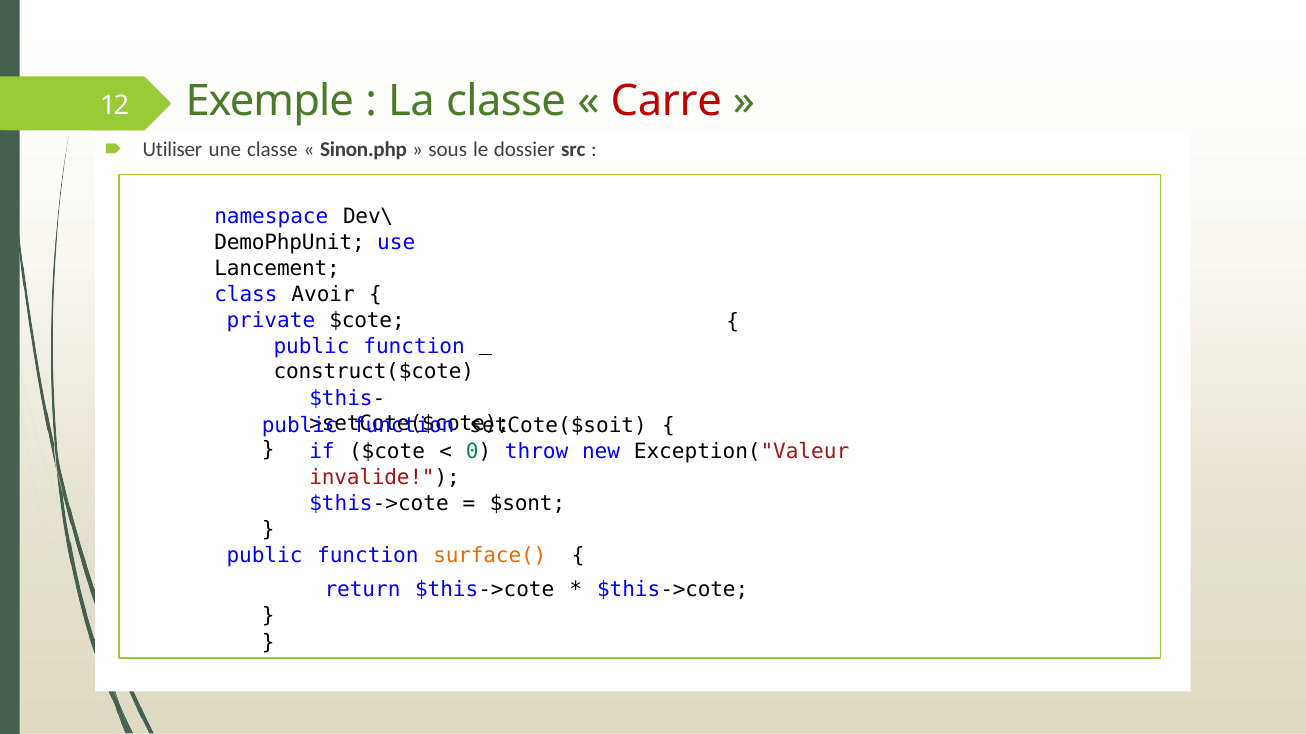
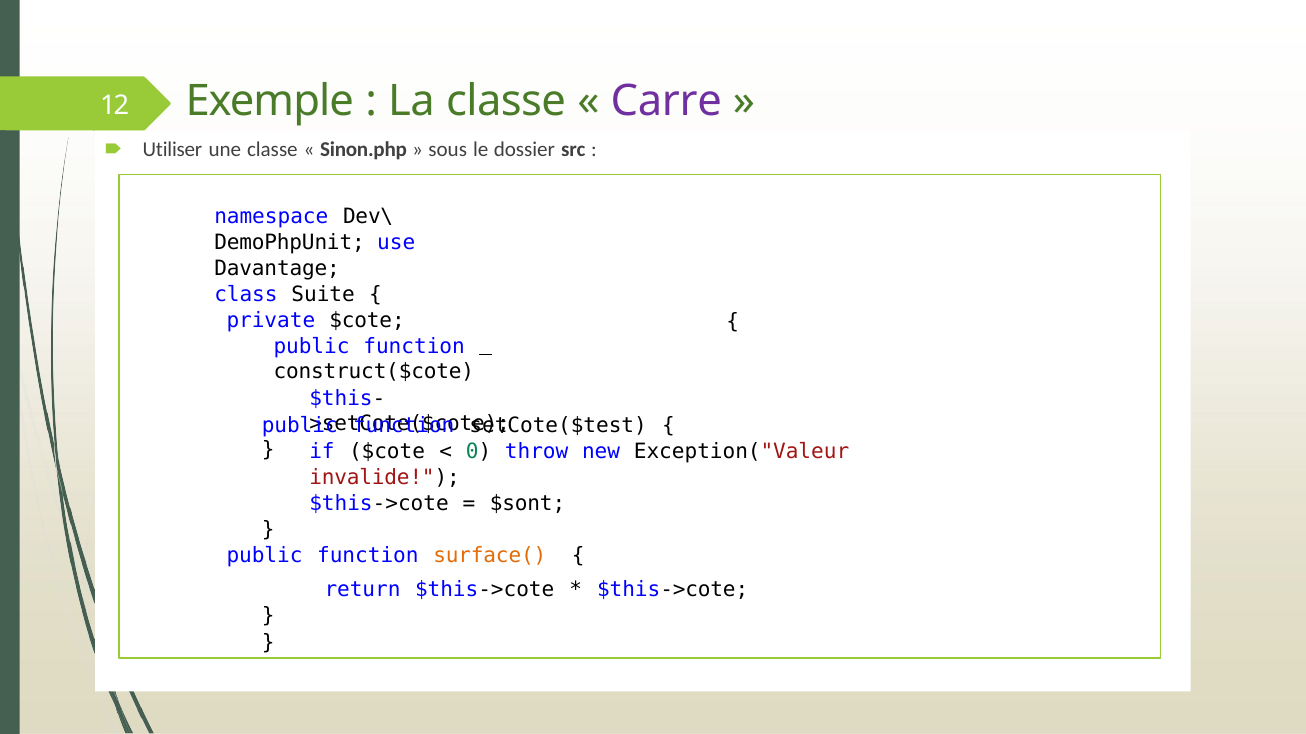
Carre colour: red -> purple
Lancement: Lancement -> Davantage
Avoir: Avoir -> Suite
setCote($soit: setCote($soit -> setCote($test
